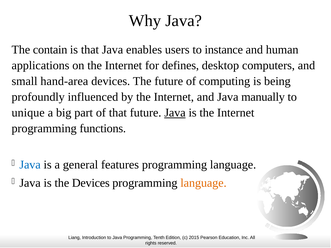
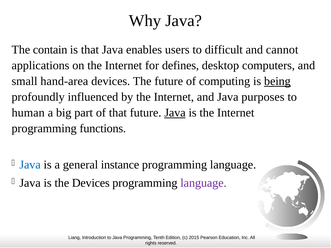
instance: instance -> difficult
human: human -> cannot
being underline: none -> present
manually: manually -> purposes
unique: unique -> human
features: features -> instance
language at (203, 183) colour: orange -> purple
